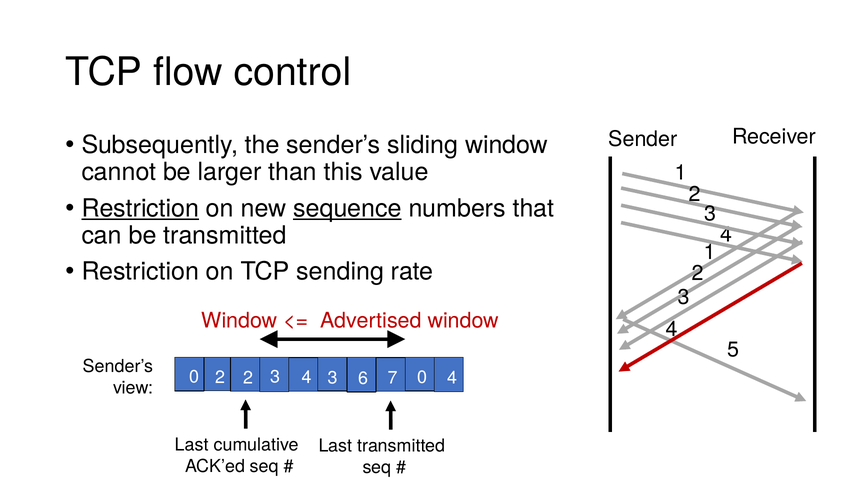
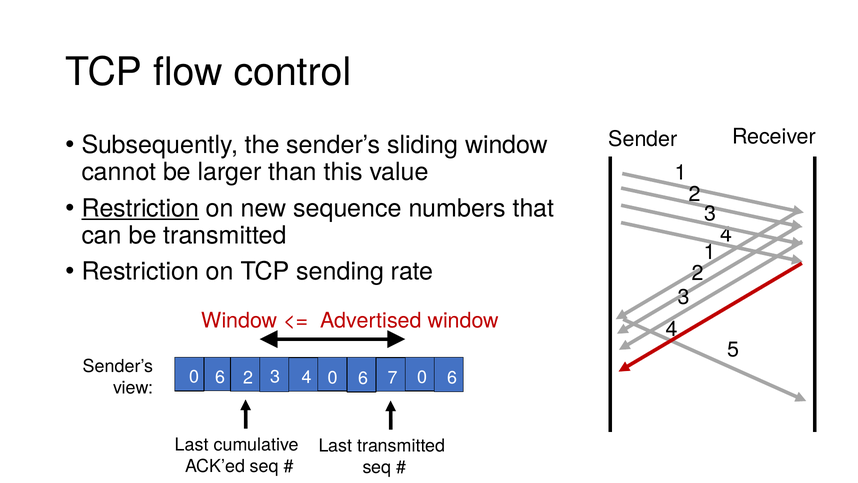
sequence underline: present -> none
2 at (220, 377): 2 -> 6
4 3: 3 -> 0
7 4: 4 -> 6
